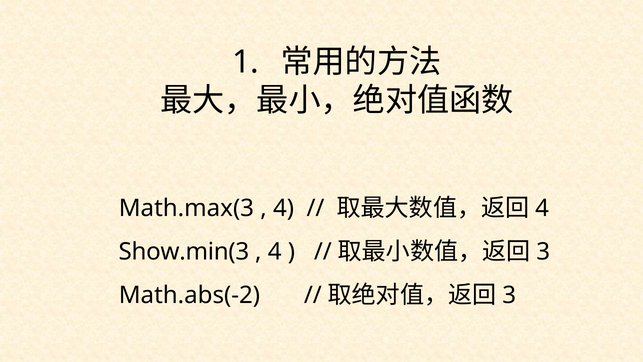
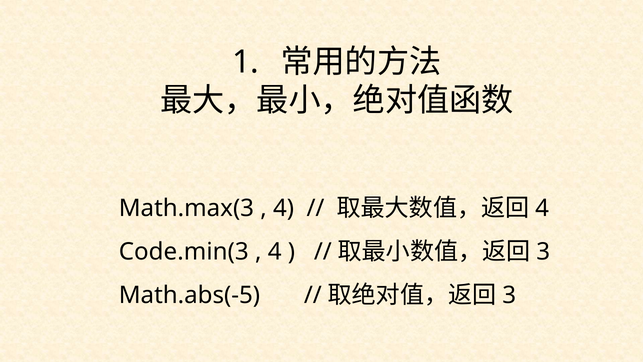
Show.min(3: Show.min(3 -> Code.min(3
Math.abs(-2: Math.abs(-2 -> Math.abs(-5
